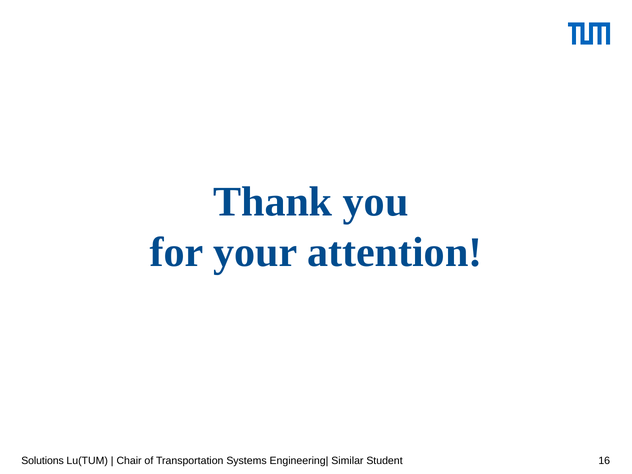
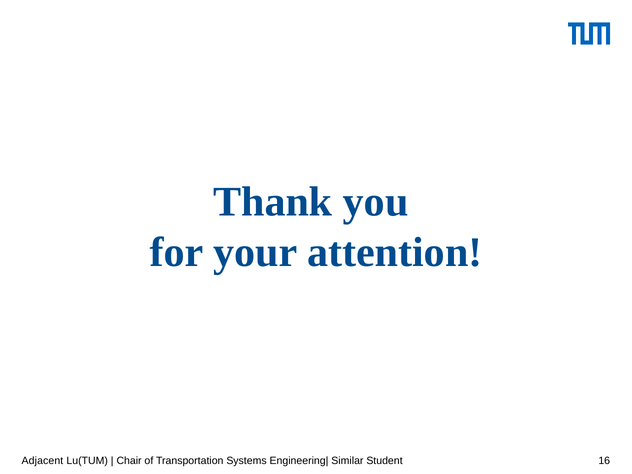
Solutions: Solutions -> Adjacent
